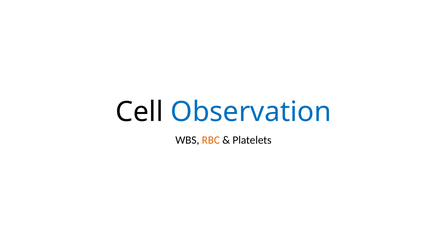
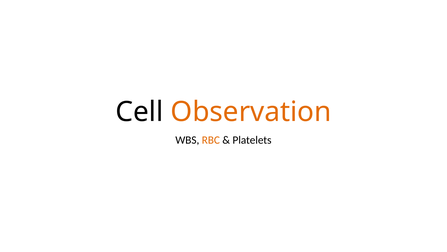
Observation colour: blue -> orange
